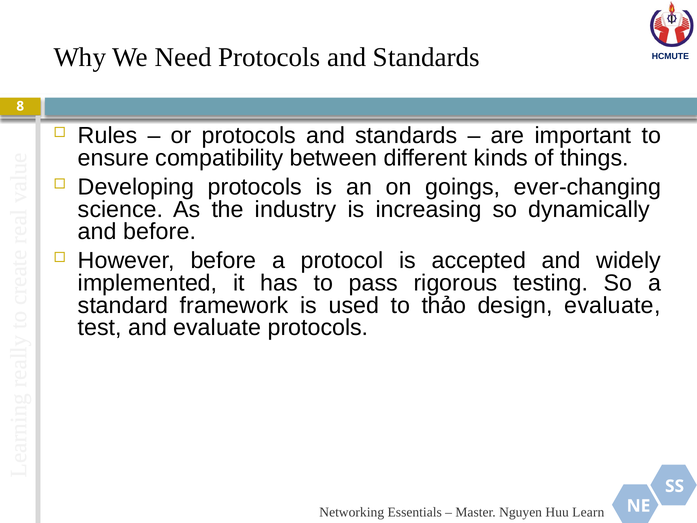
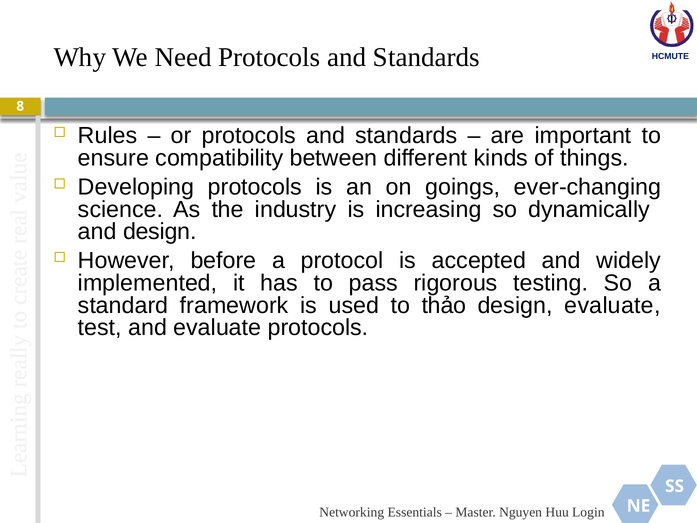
and before: before -> design
Learn: Learn -> Login
